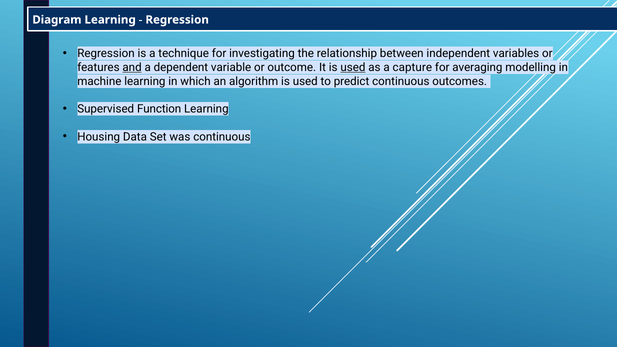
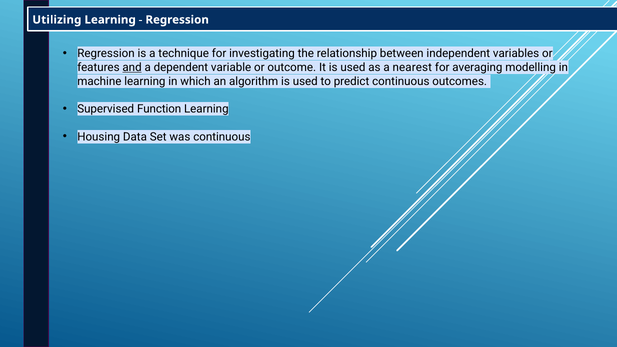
Diagram: Diagram -> Utilizing
used at (353, 67) underline: present -> none
capture: capture -> nearest
